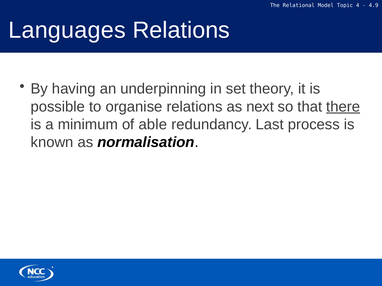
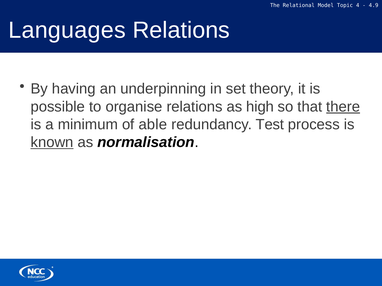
next: next -> high
Last: Last -> Test
known underline: none -> present
